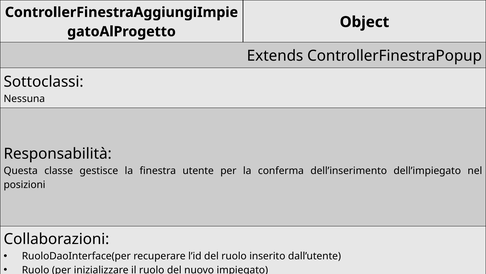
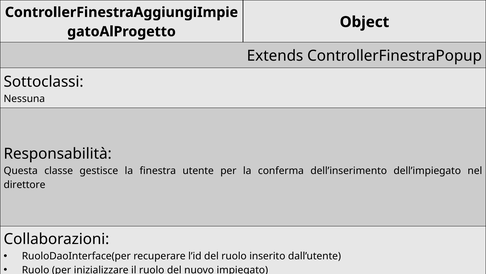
posizioni: posizioni -> direttore
